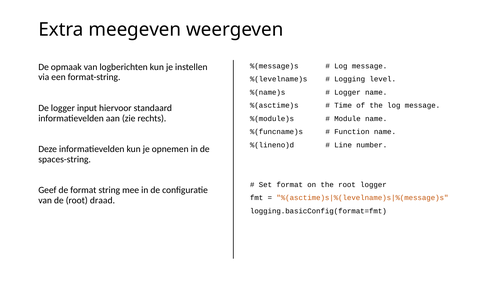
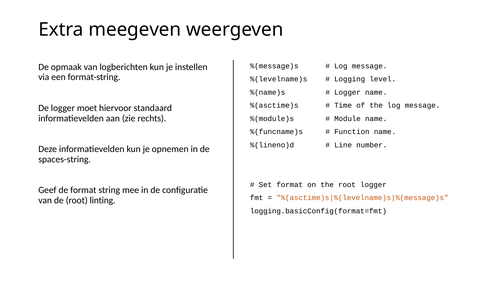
input: input -> moet
draad: draad -> linting
